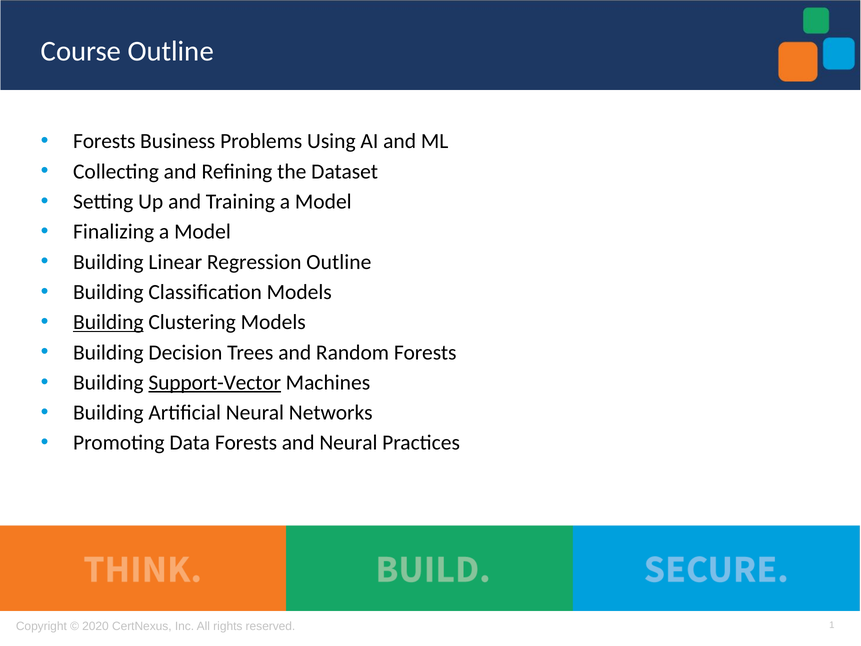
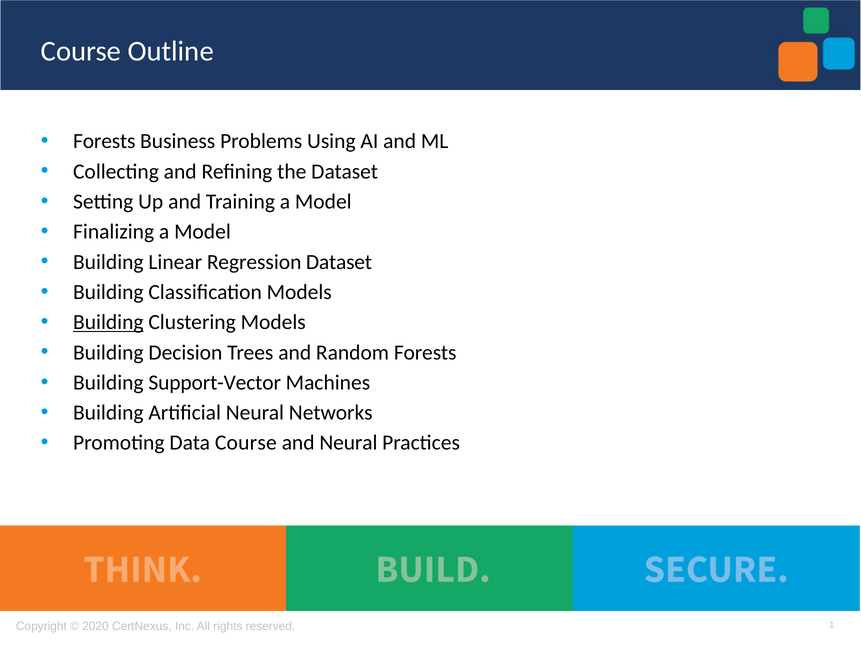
Regression Outline: Outline -> Dataset
Support-Vector underline: present -> none
Data Forests: Forests -> Course
